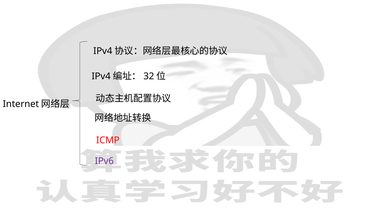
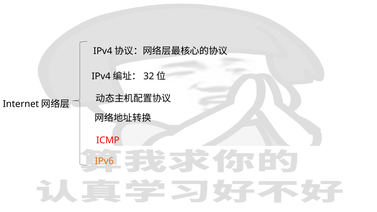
IPv6 colour: purple -> orange
